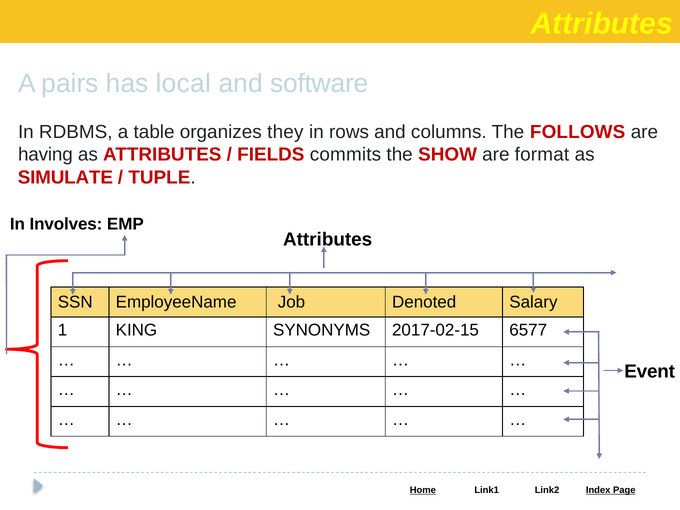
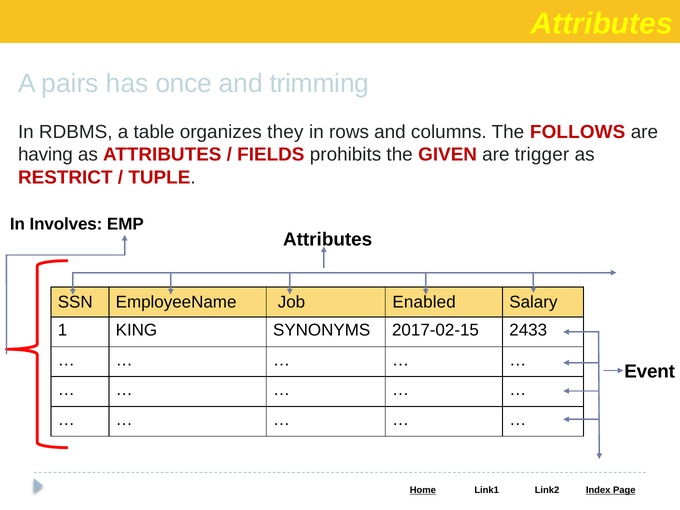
local: local -> once
software: software -> trimming
commits: commits -> prohibits
SHOW: SHOW -> GIVEN
format: format -> trigger
SIMULATE: SIMULATE -> RESTRICT
Denoted: Denoted -> Enabled
6577: 6577 -> 2433
